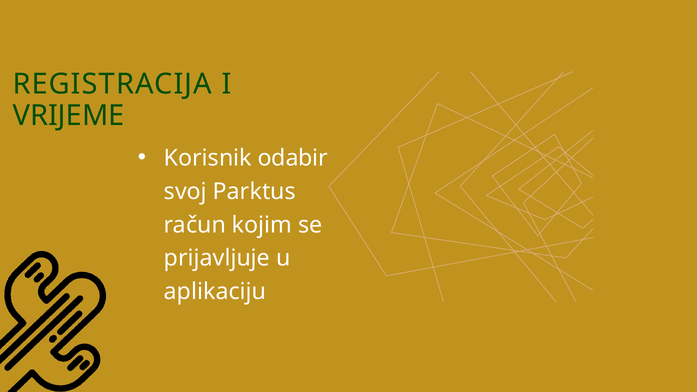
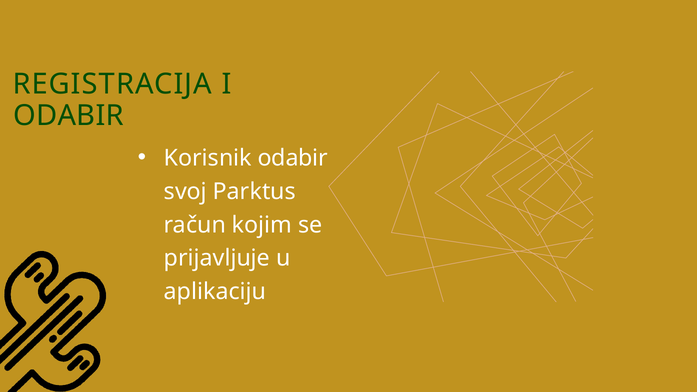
VRIJEME at (69, 116): VRIJEME -> ODABIR
